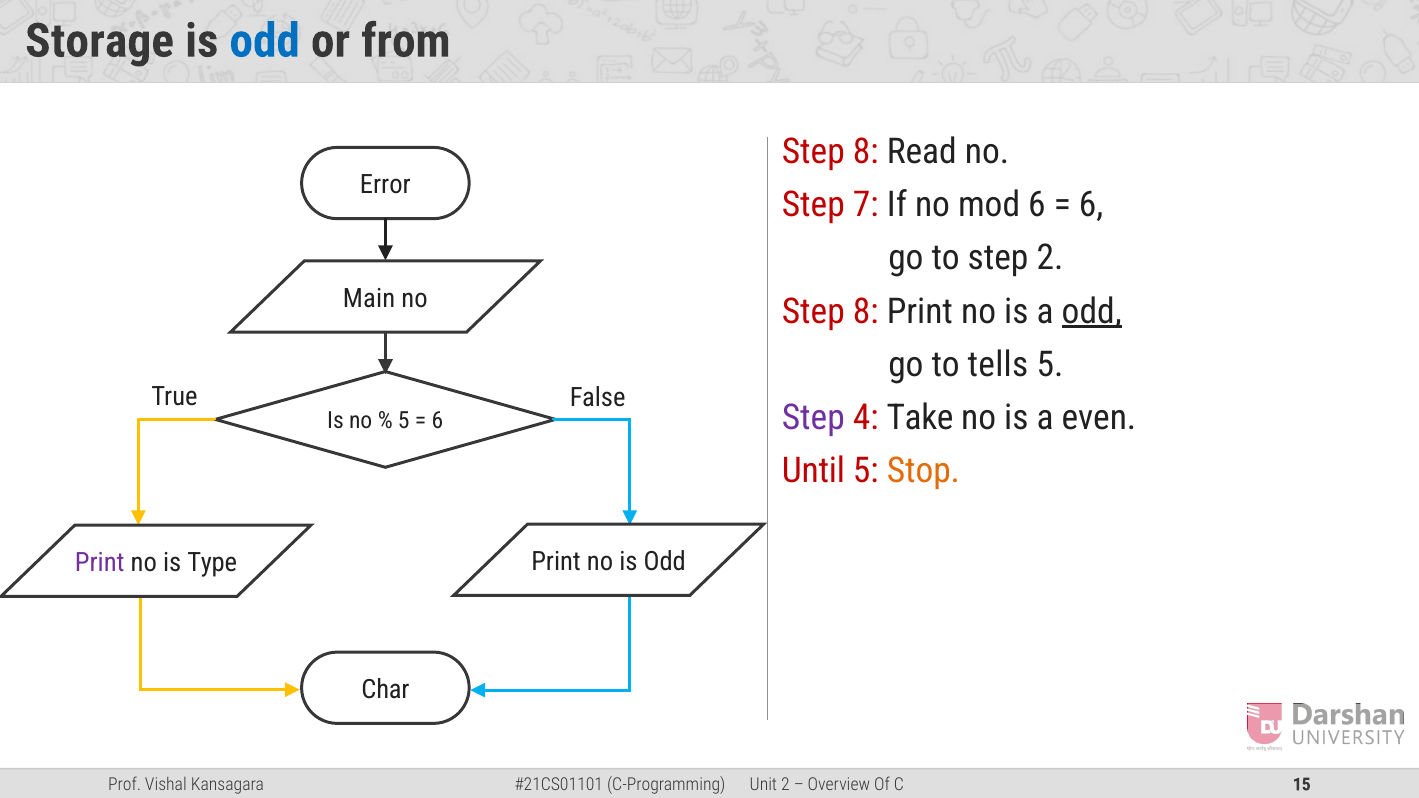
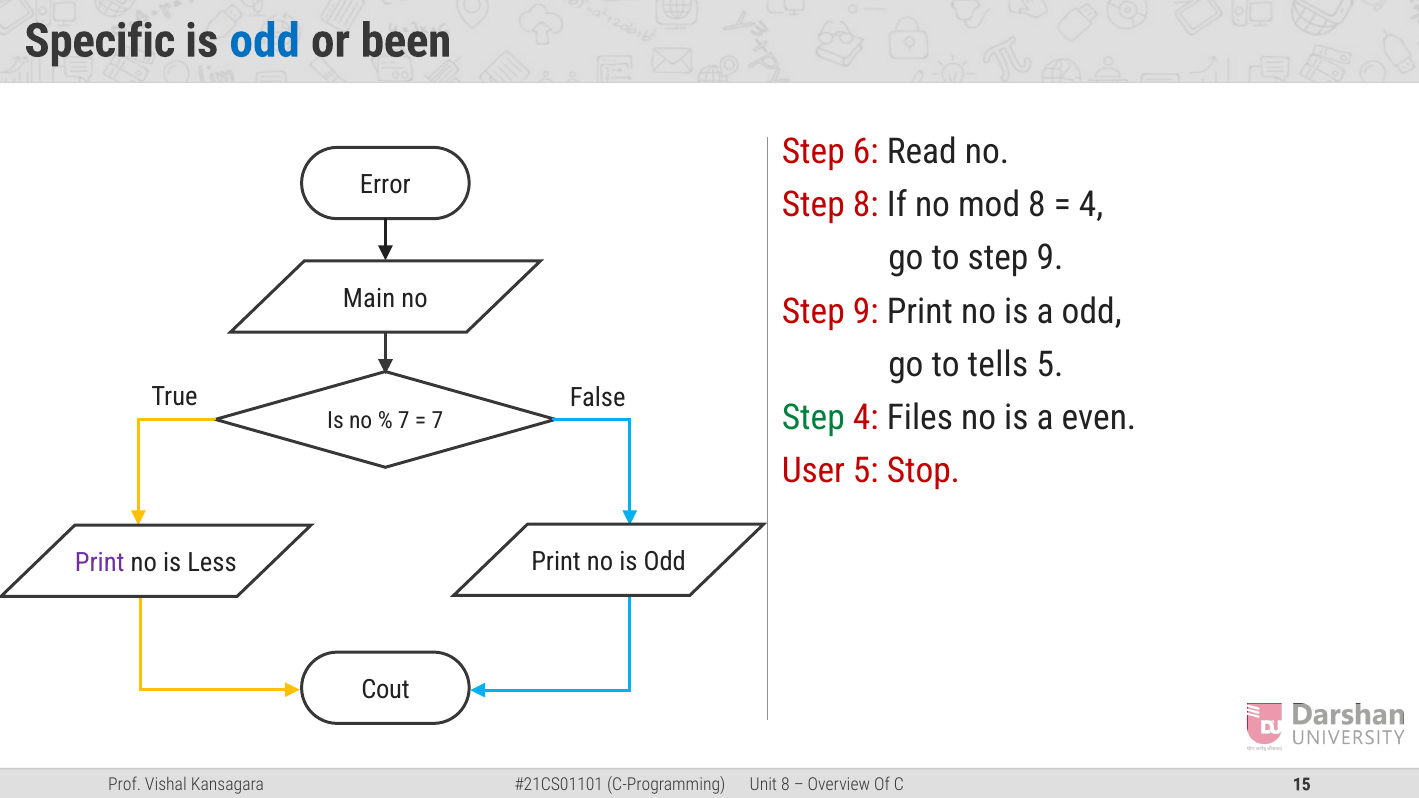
Storage: Storage -> Specific
from: from -> been
8 at (866, 152): 8 -> 6
Step 7: 7 -> 8
mod 6: 6 -> 8
6 at (1091, 205): 6 -> 4
to step 2: 2 -> 9
8 at (866, 311): 8 -> 9
odd at (1092, 311) underline: present -> none
Step at (813, 418) colour: purple -> green
Take: Take -> Files
5 at (404, 421): 5 -> 7
6 at (438, 421): 6 -> 7
Until: Until -> User
Stop colour: orange -> red
Type: Type -> Less
Char: Char -> Cout
2 at (785, 785): 2 -> 8
